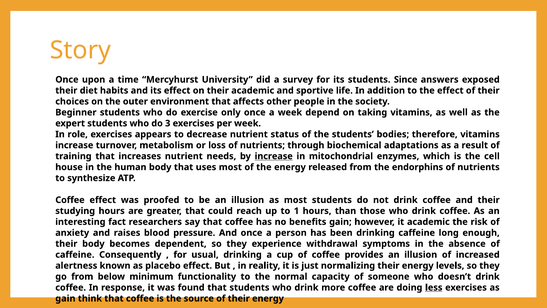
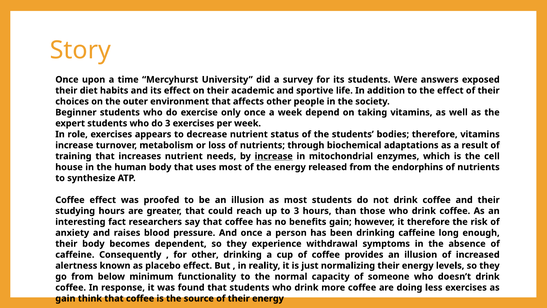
Since: Since -> Were
to 1: 1 -> 3
it academic: academic -> therefore
for usual: usual -> other
less underline: present -> none
